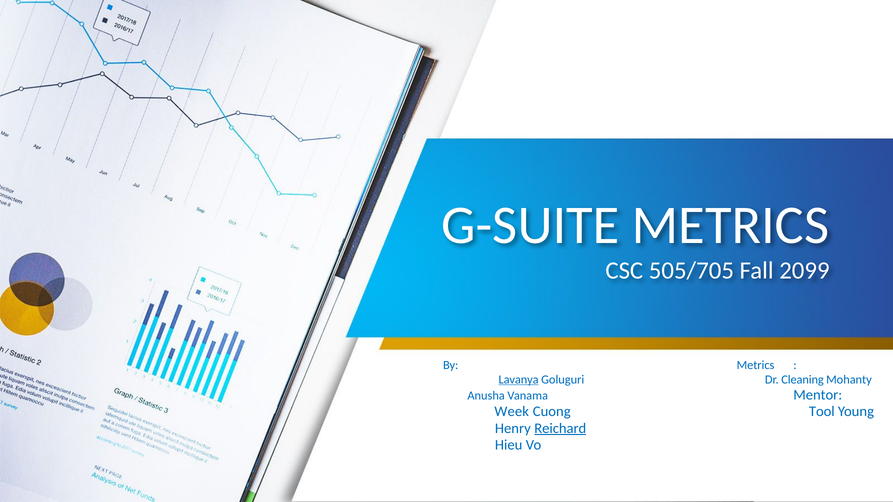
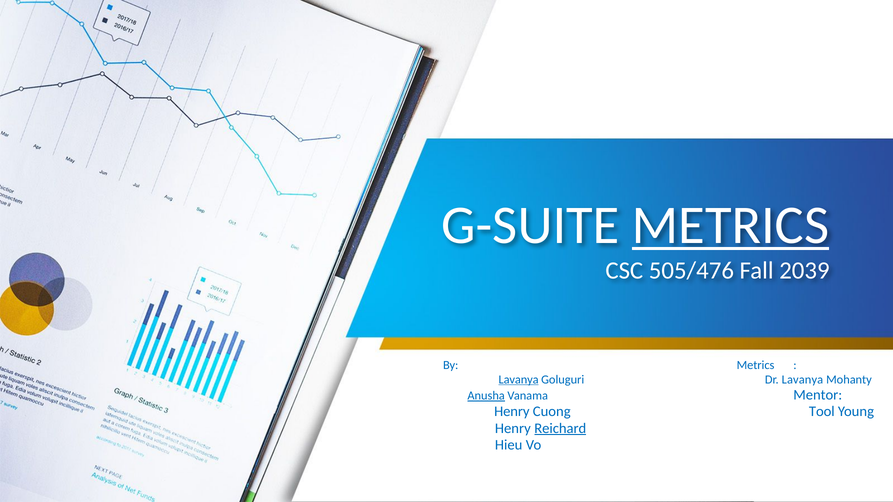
METRICS at (730, 225) underline: none -> present
505/705: 505/705 -> 505/476
2099: 2099 -> 2039
Dr Cleaning: Cleaning -> Lavanya
Anusha underline: none -> present
Week at (512, 412): Week -> Henry
